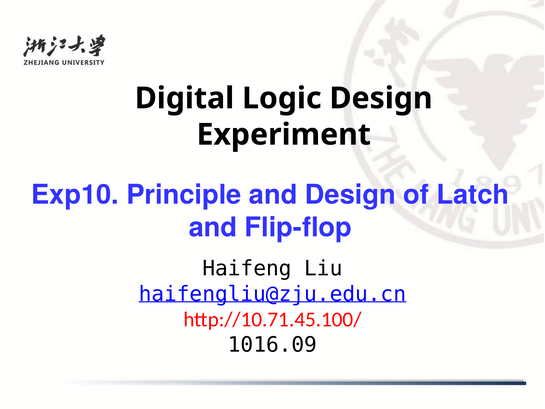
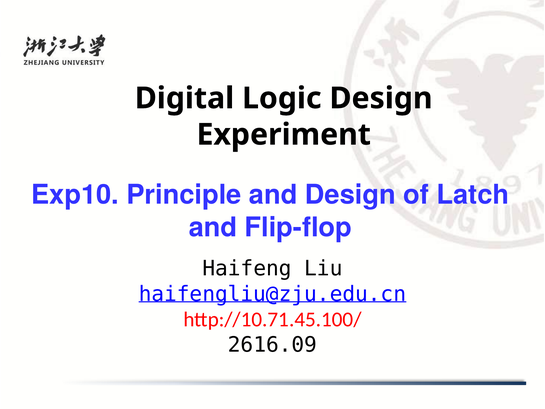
1016.09: 1016.09 -> 2616.09
